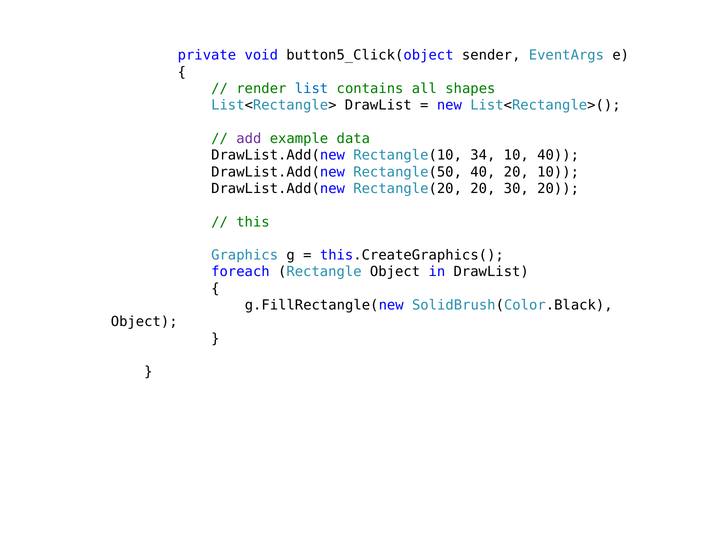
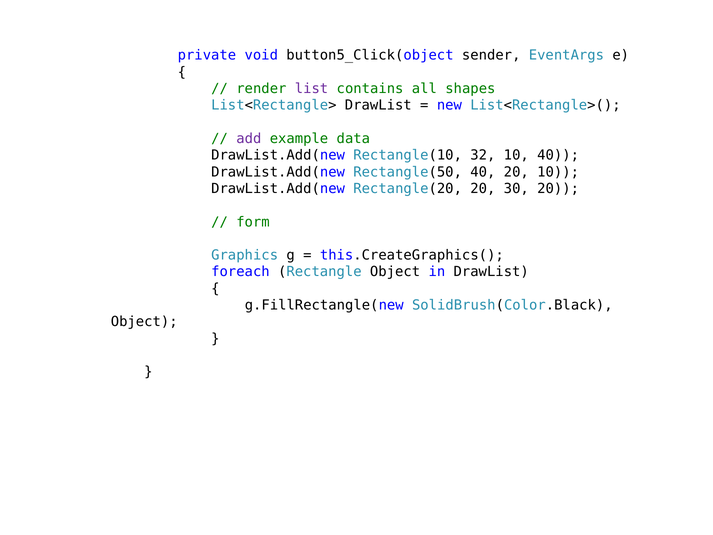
list colour: blue -> purple
34: 34 -> 32
this: this -> form
